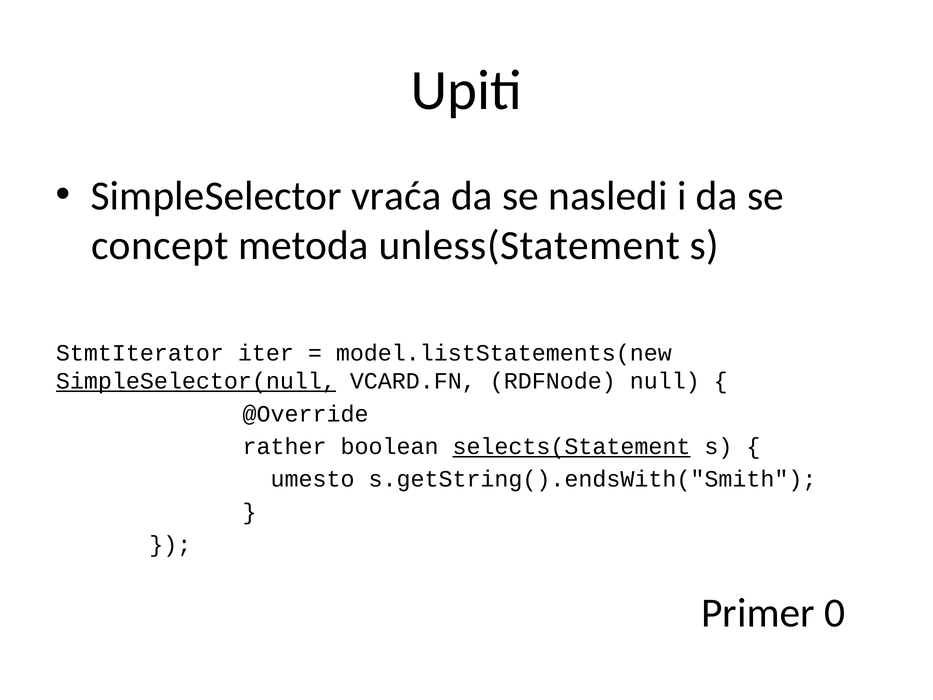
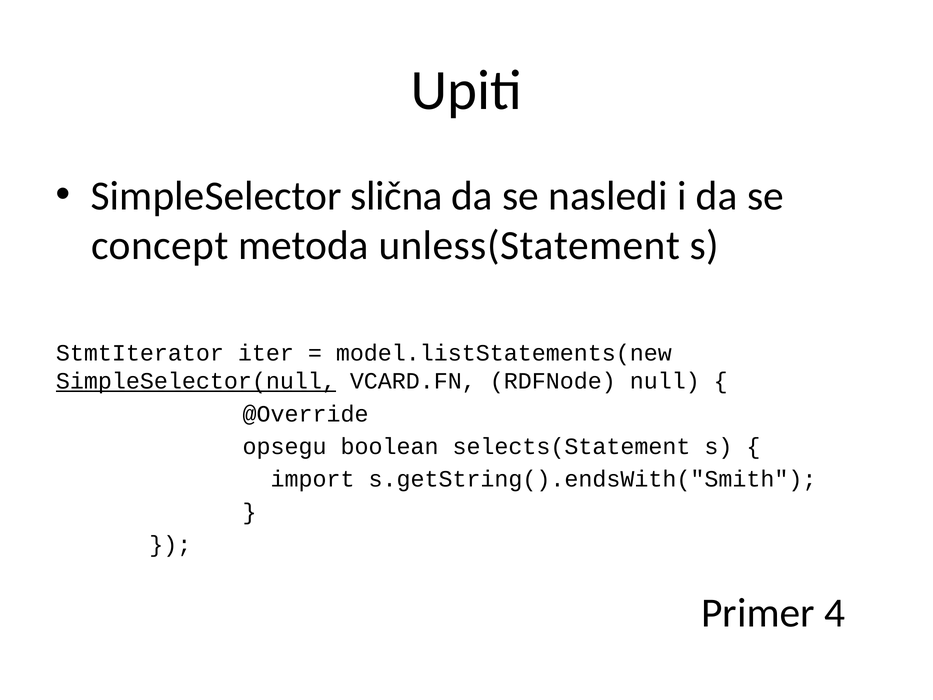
vraća: vraća -> slična
rather: rather -> opsegu
selects(Statement underline: present -> none
umesto: umesto -> import
0: 0 -> 4
